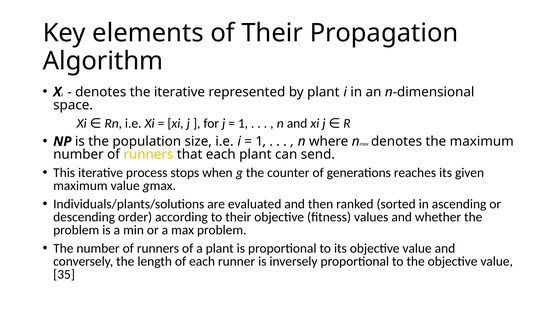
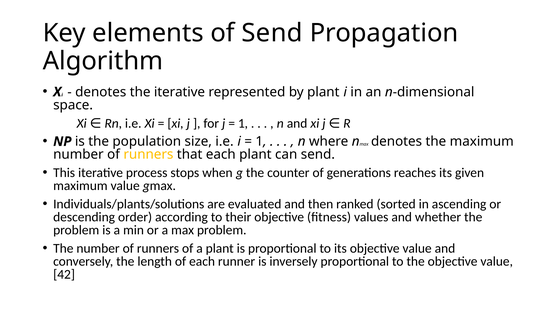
of Their: Their -> Send
35: 35 -> 42
